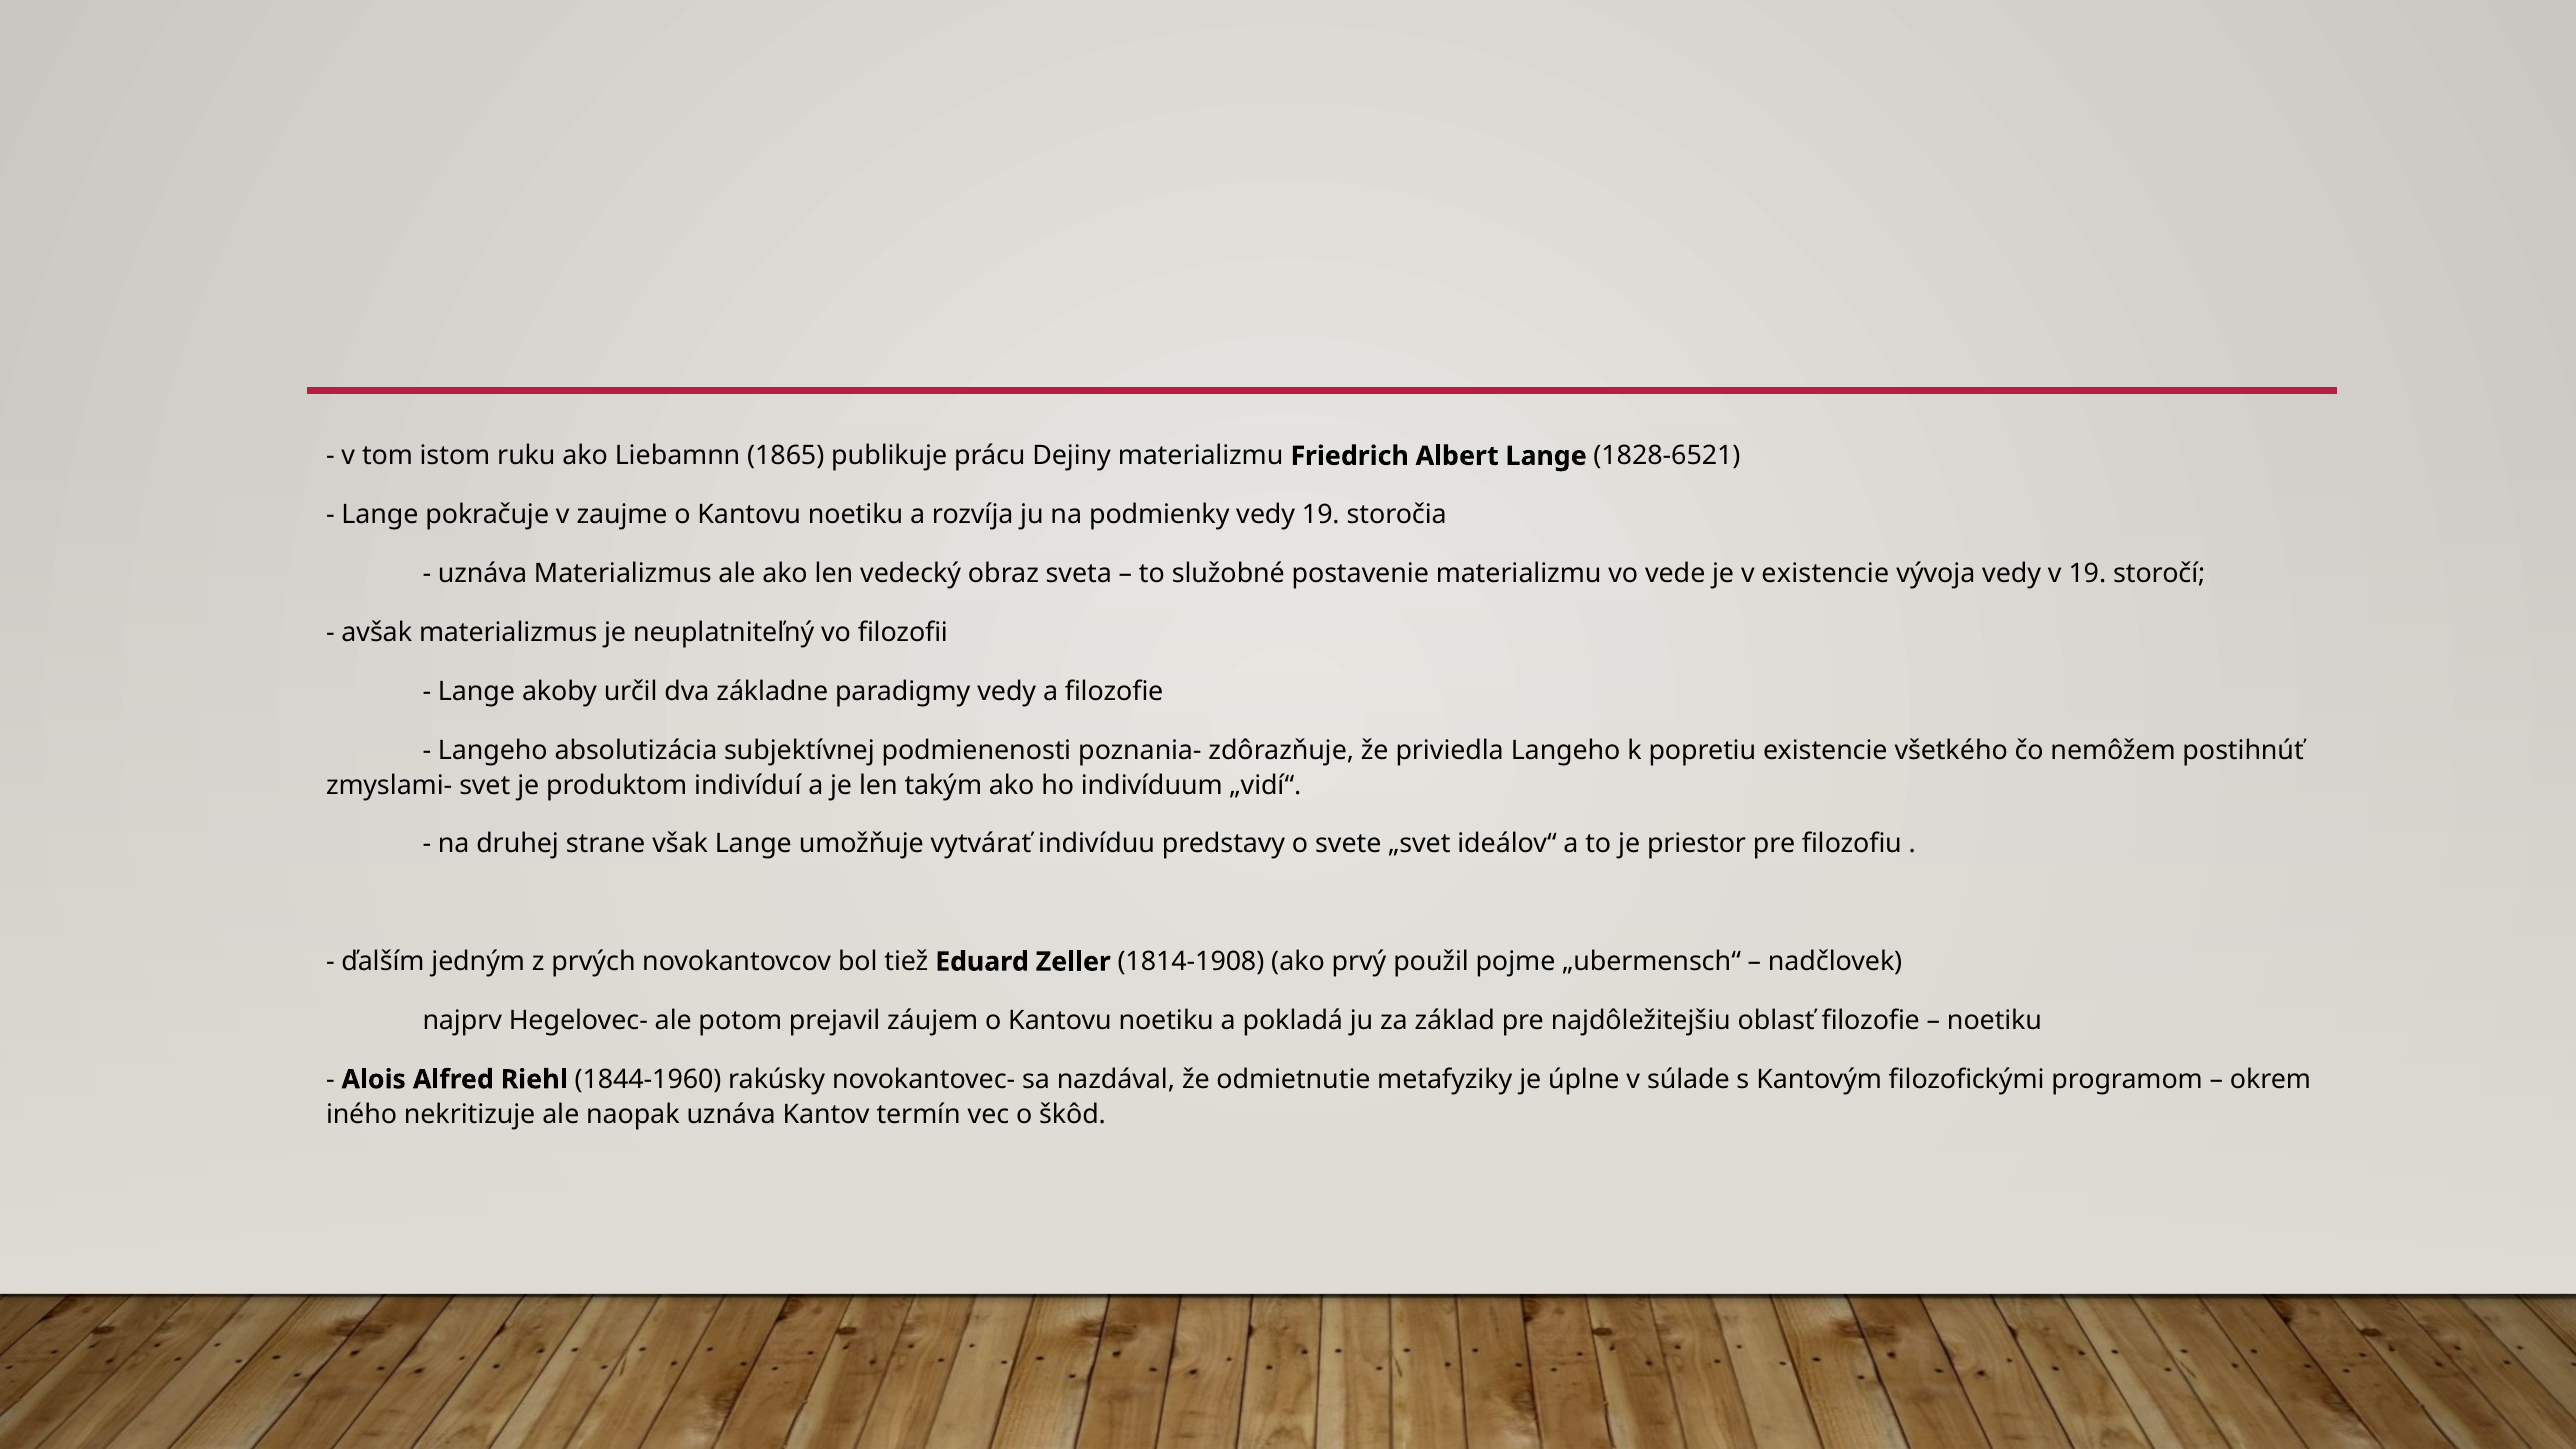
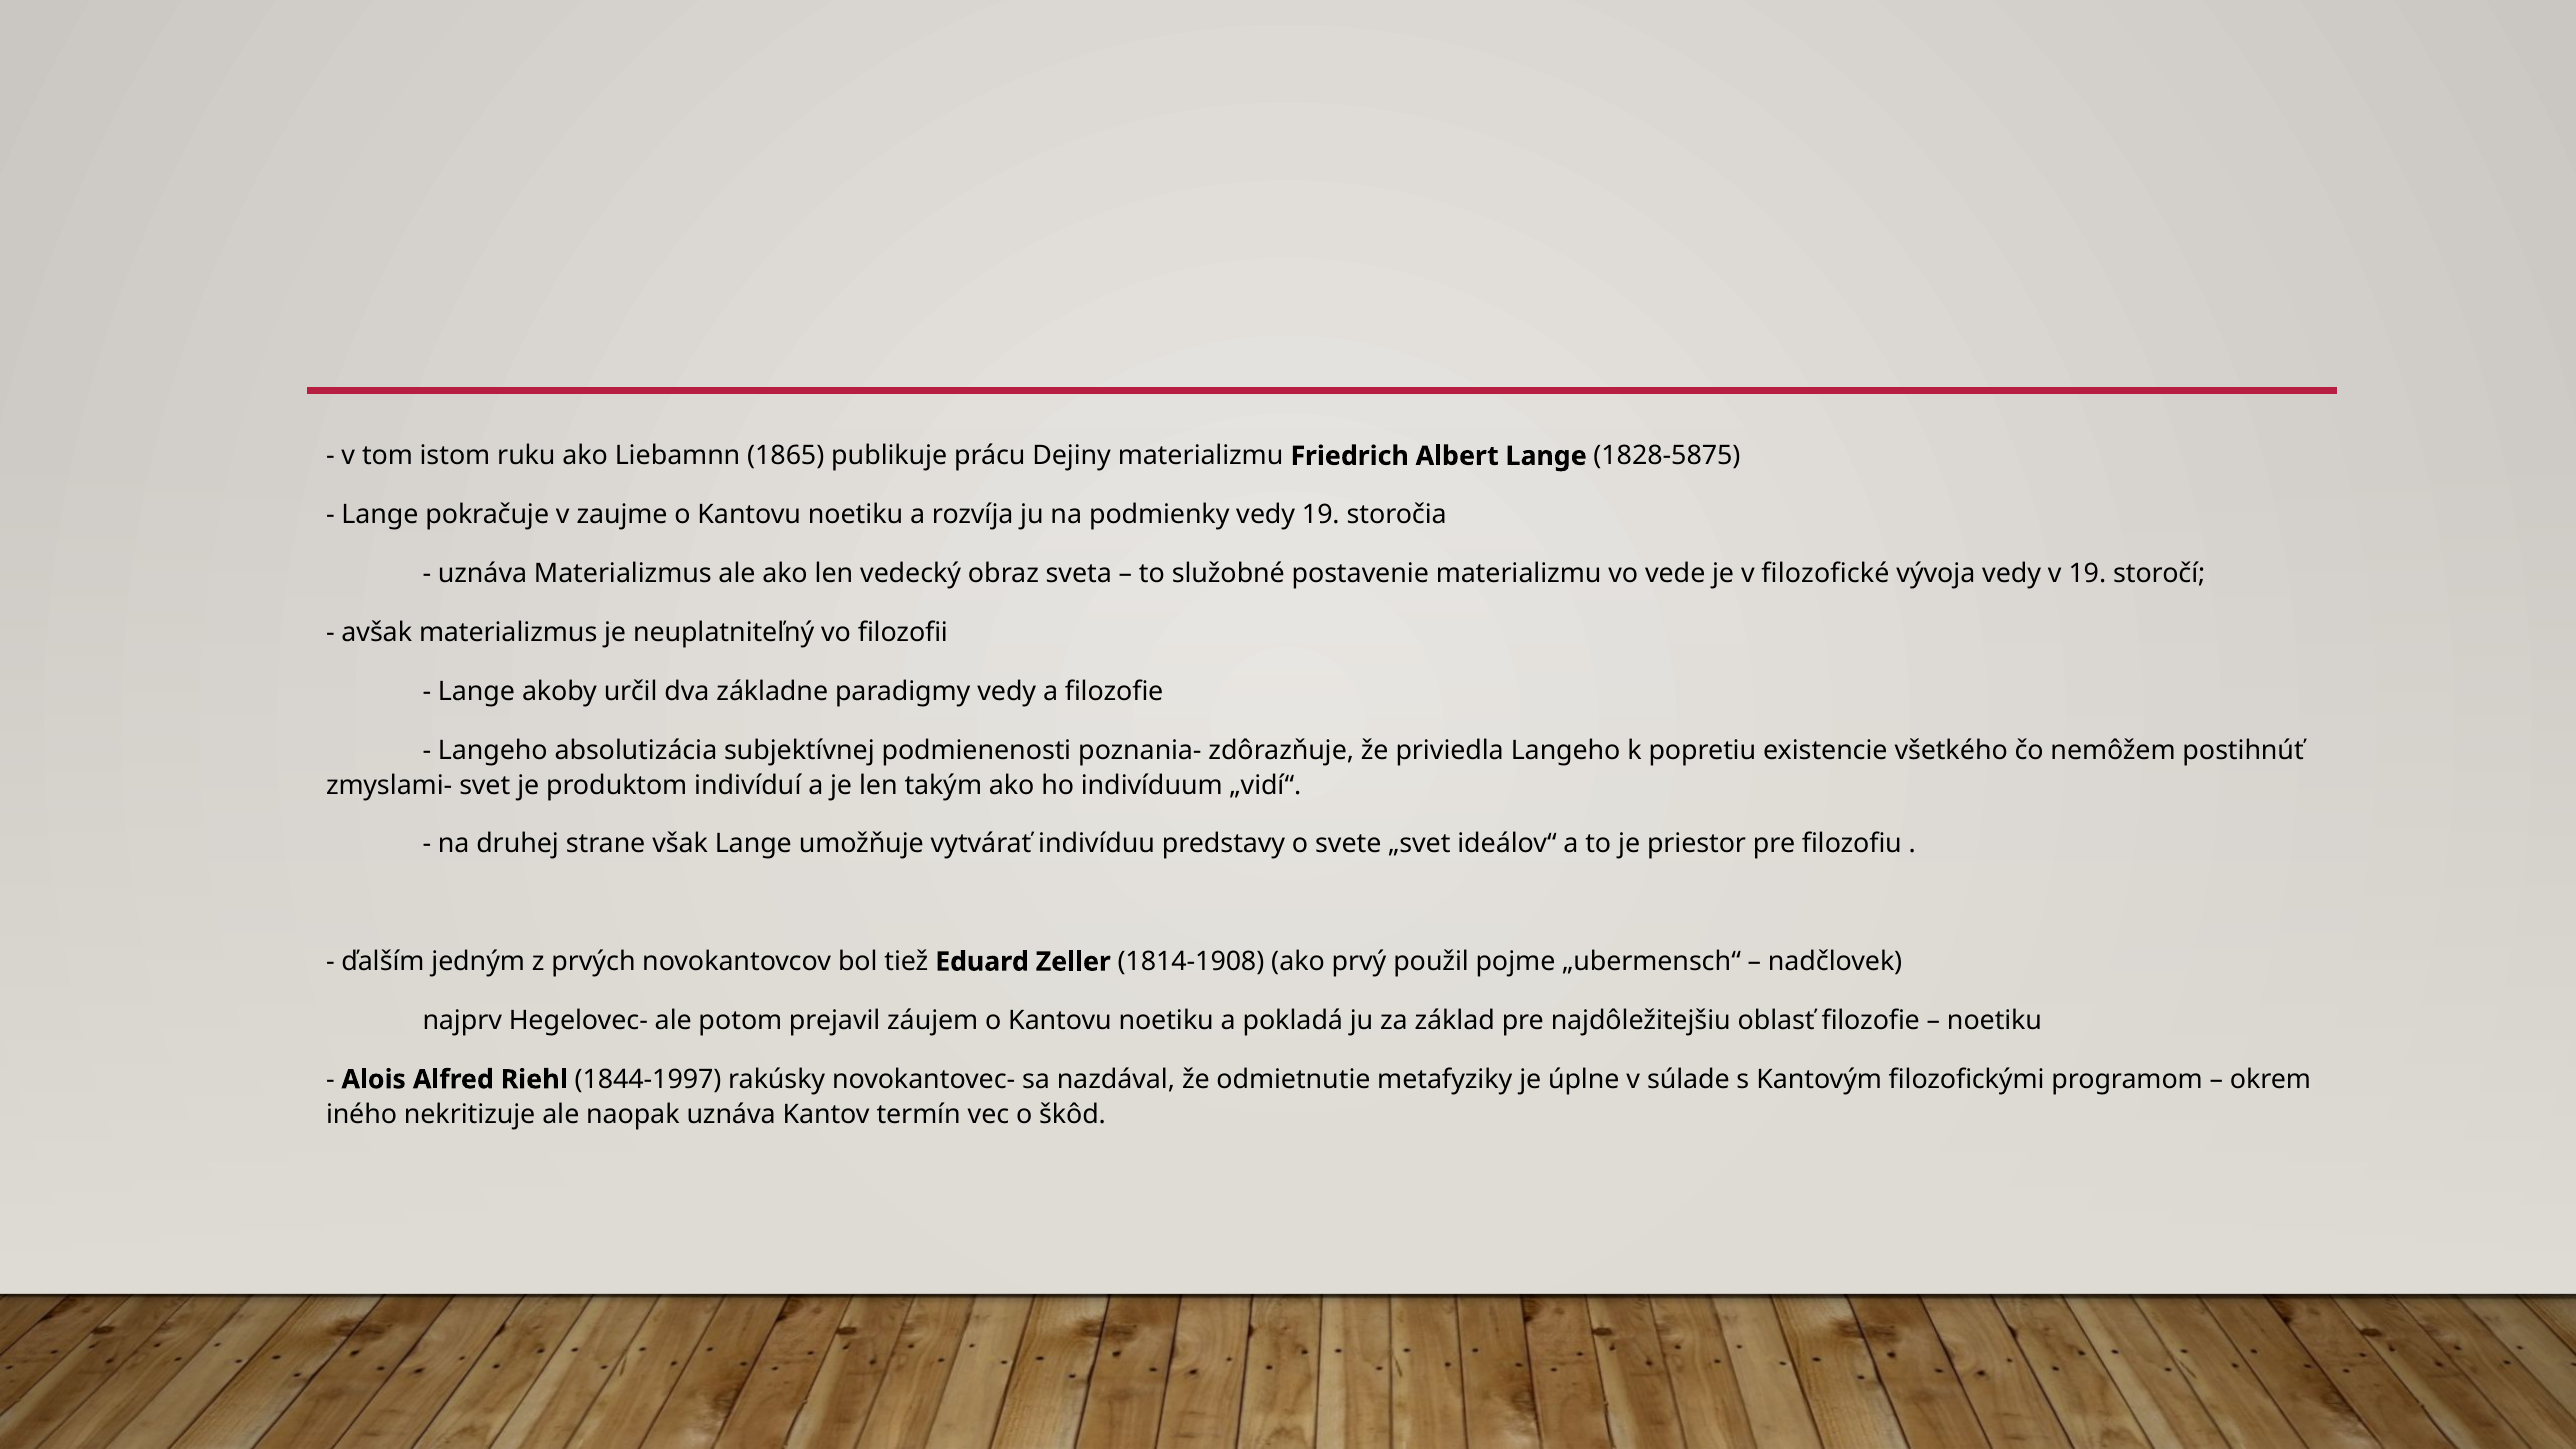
1828-6521: 1828-6521 -> 1828-5875
v existencie: existencie -> filozofické
1844-1960: 1844-1960 -> 1844-1997
